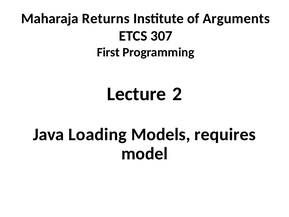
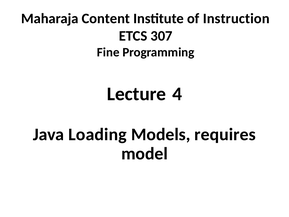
Returns: Returns -> Content
Arguments: Arguments -> Instruction
First: First -> Fine
2: 2 -> 4
